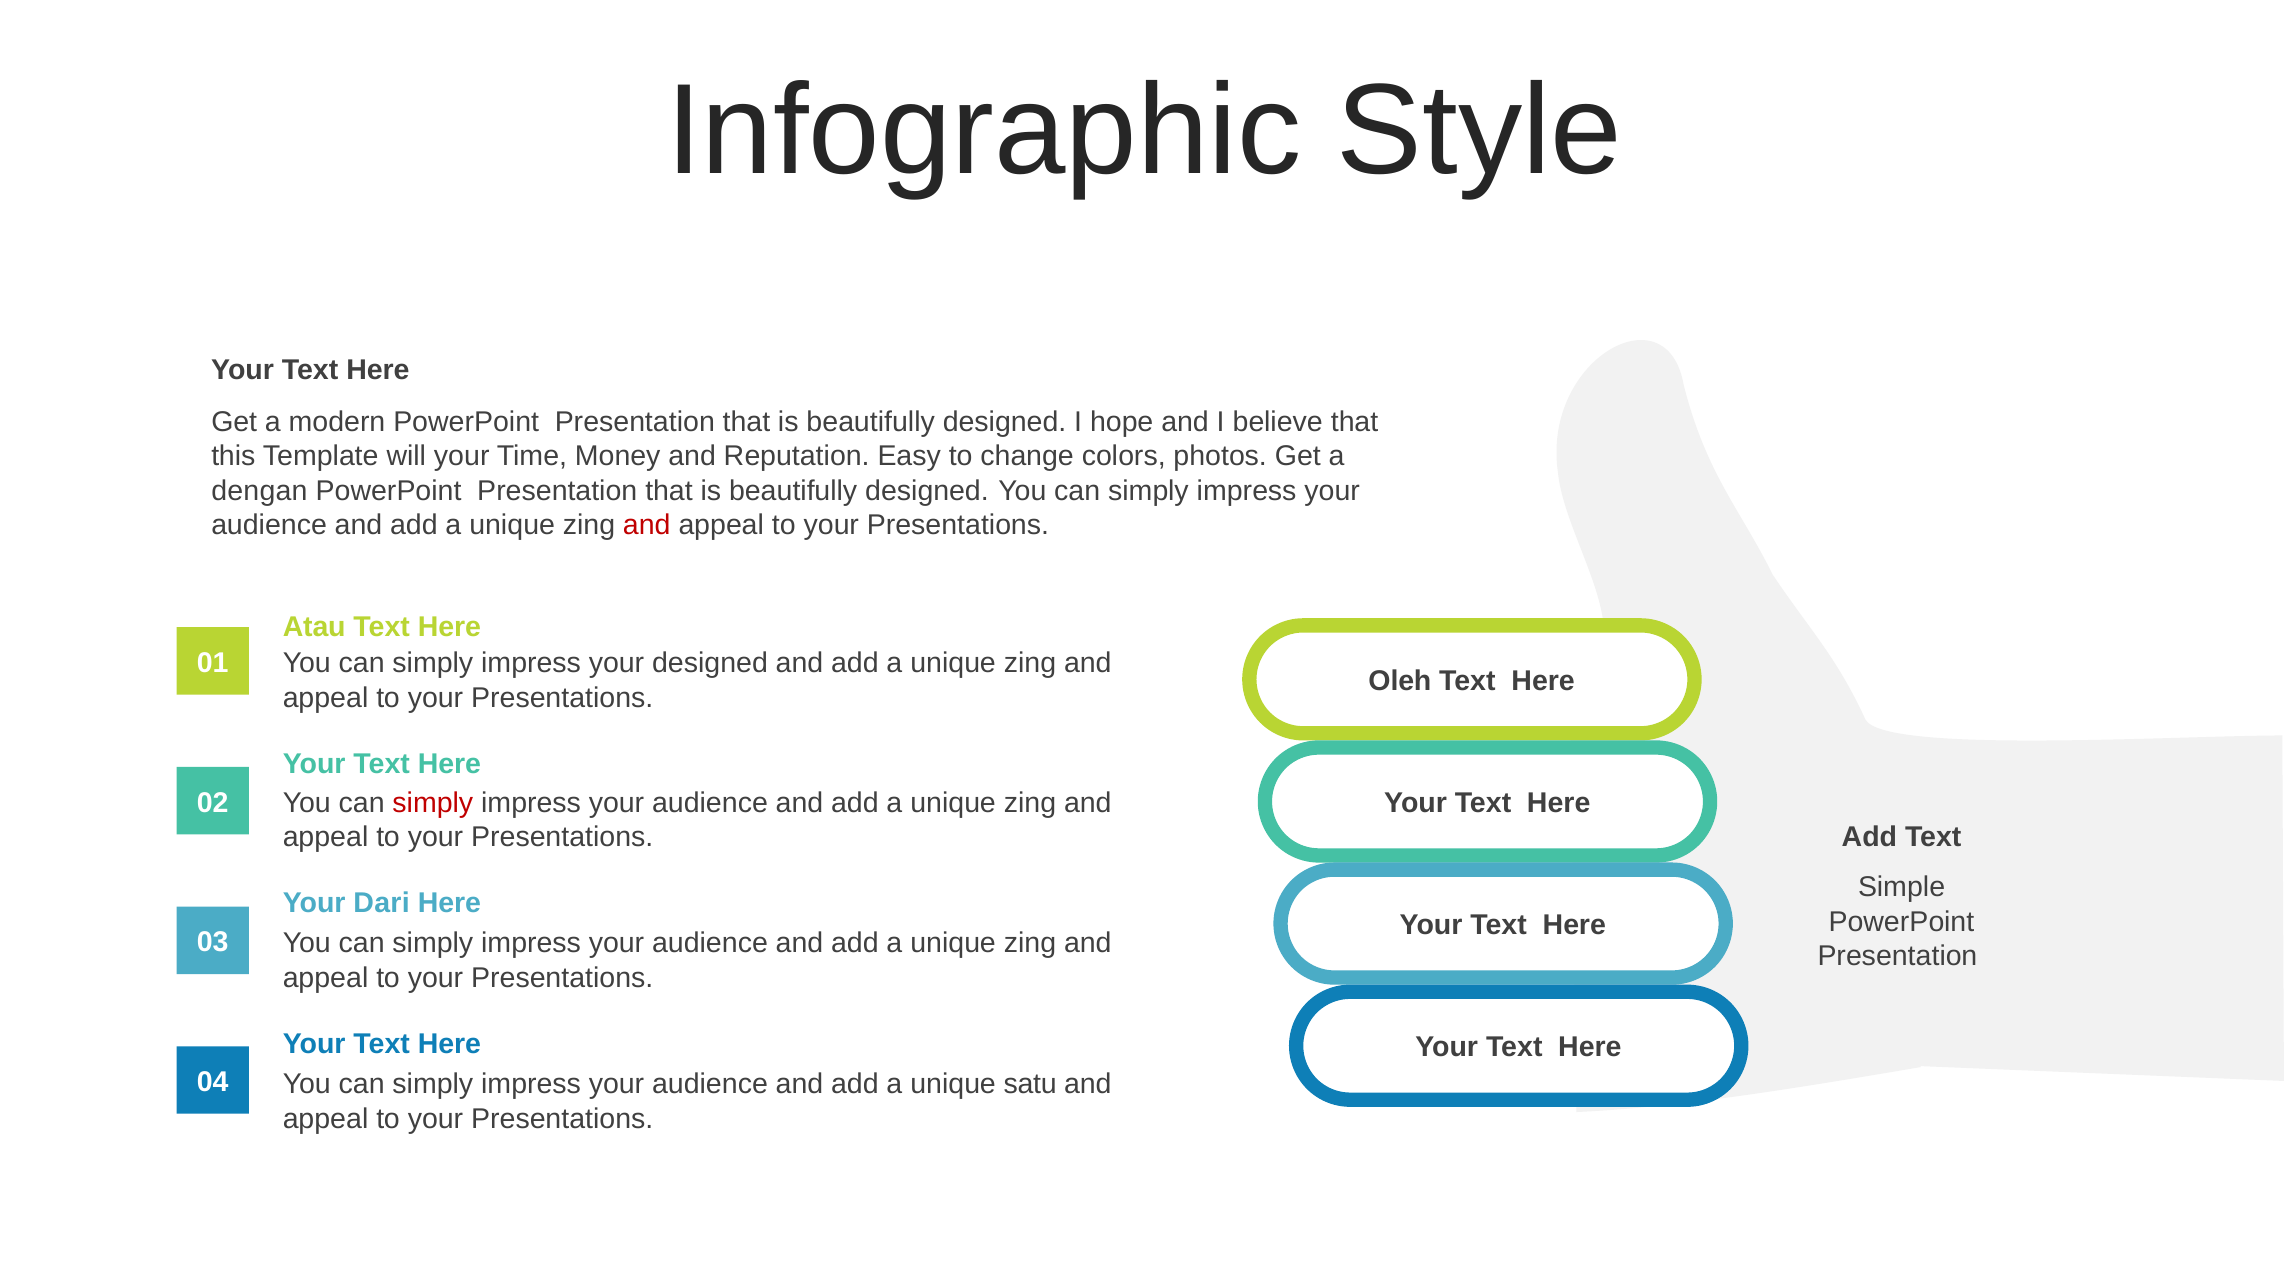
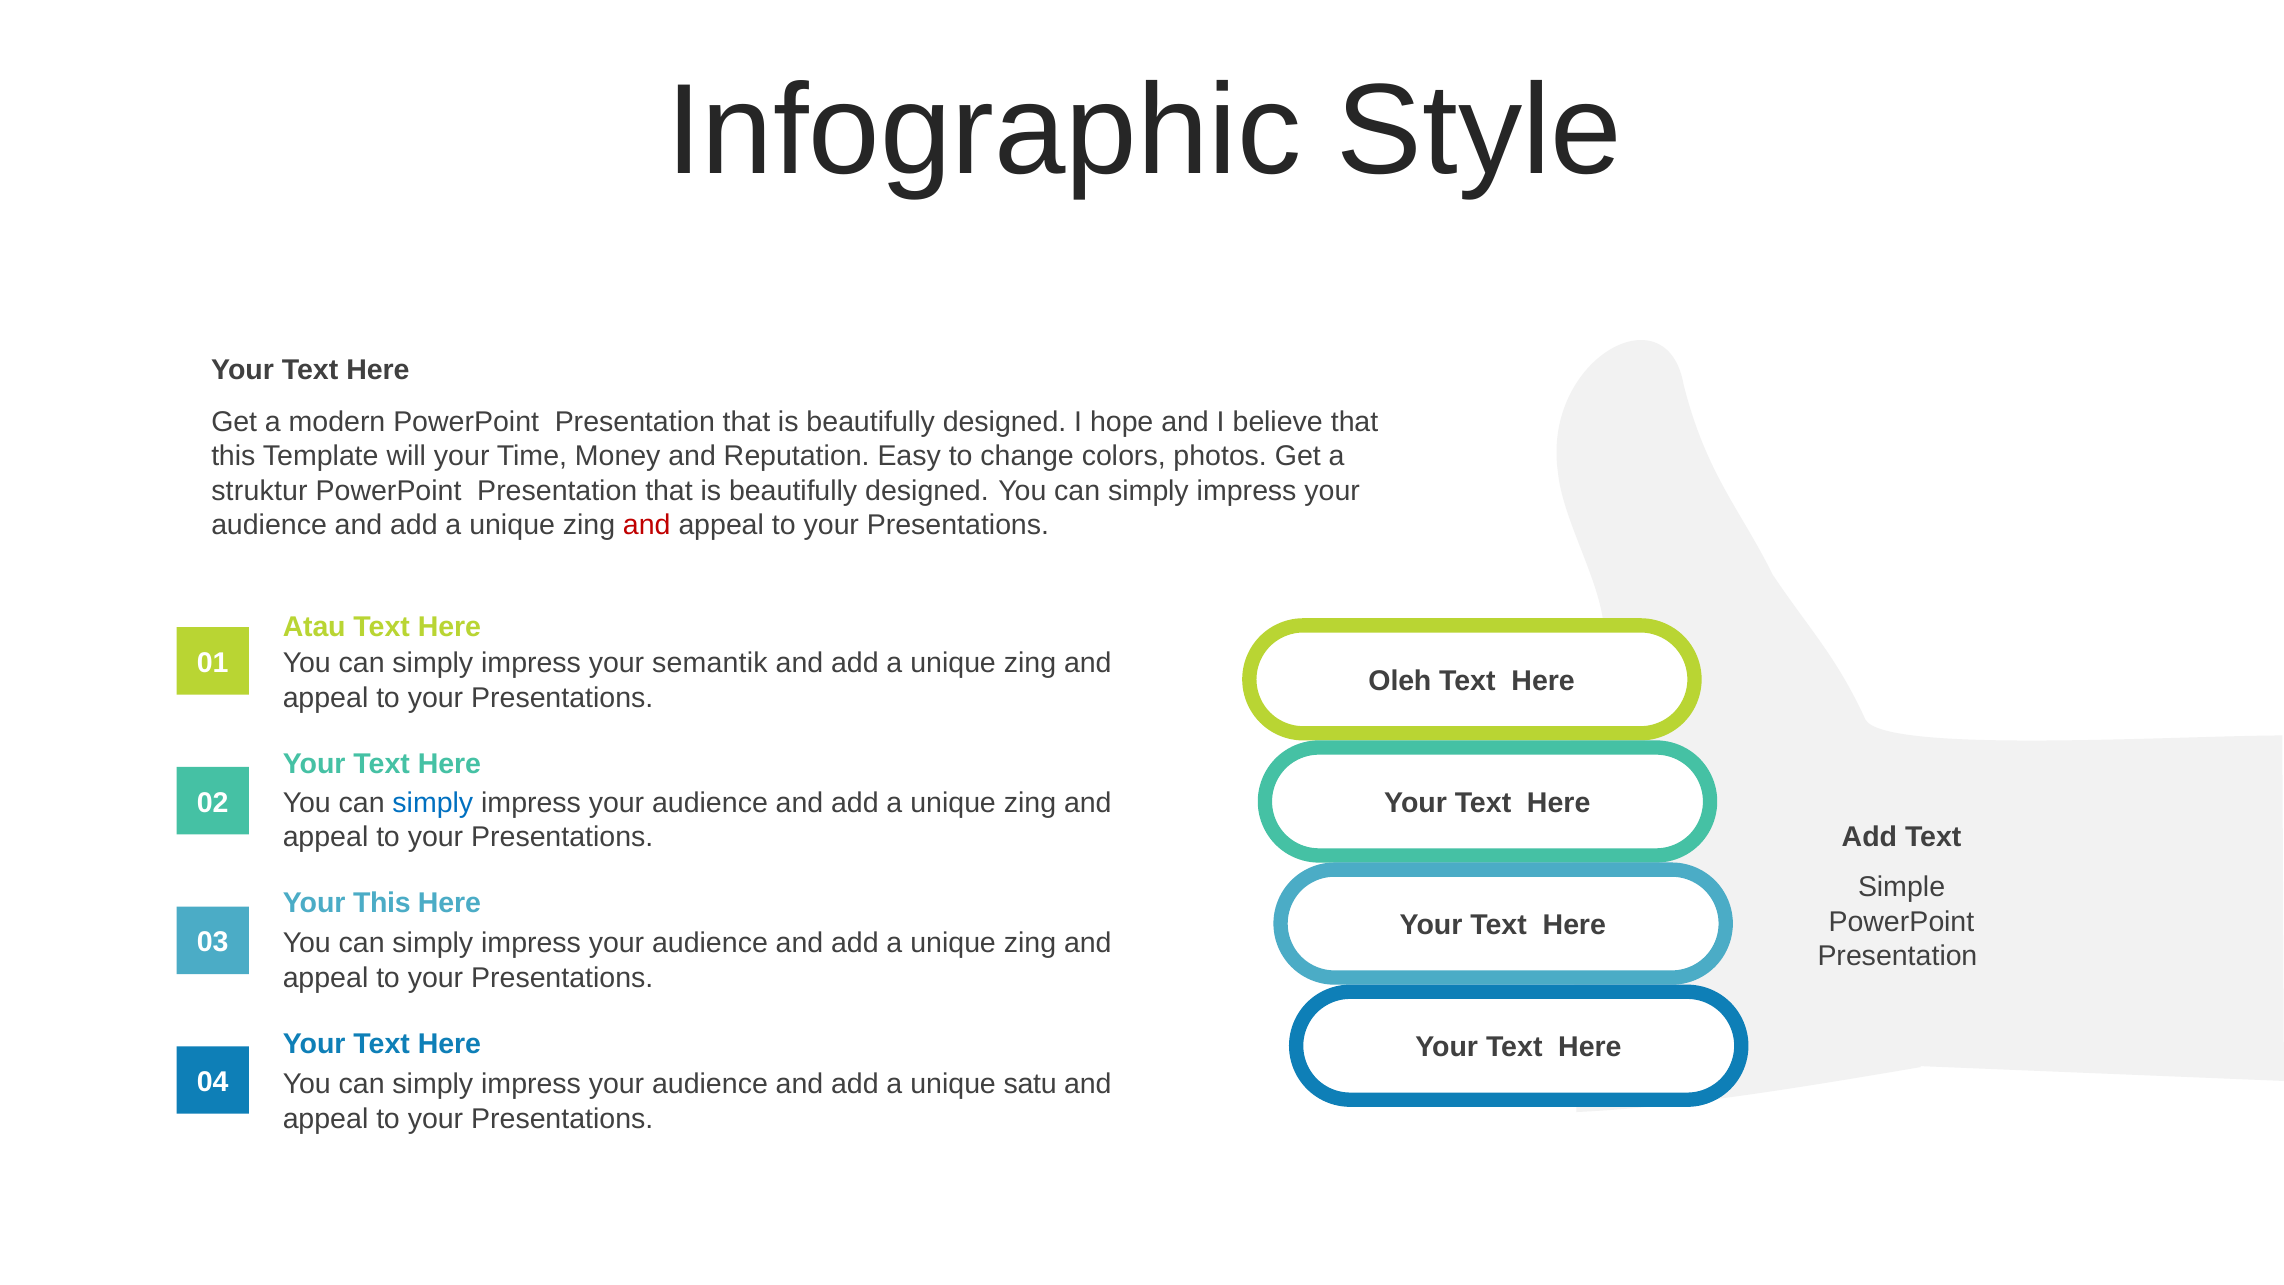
dengan: dengan -> struktur
your designed: designed -> semantik
simply at (433, 803) colour: red -> blue
Your Dari: Dari -> This
